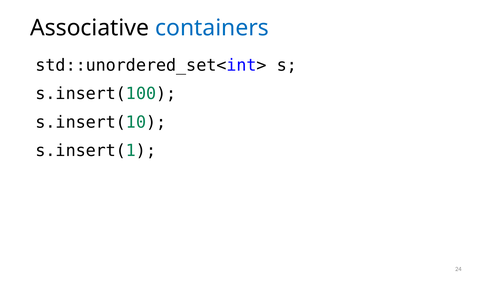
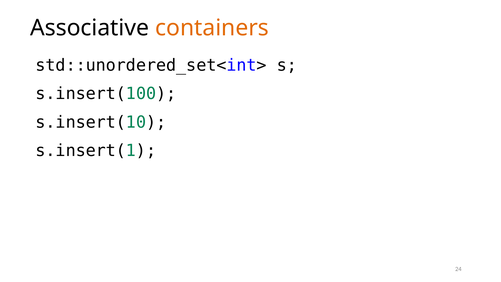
containers colour: blue -> orange
